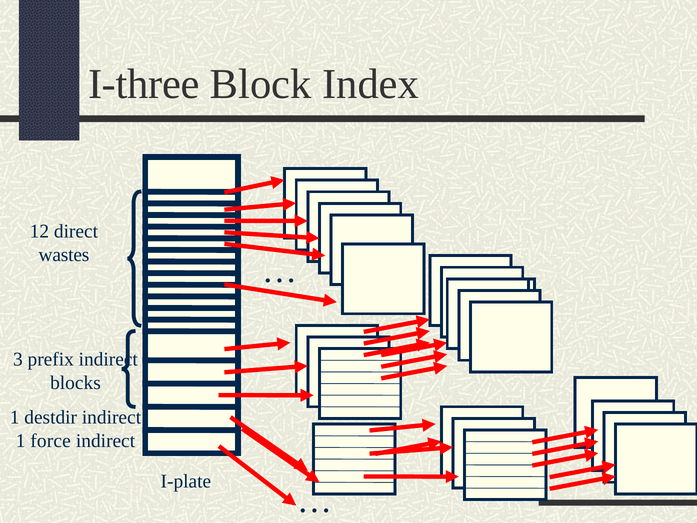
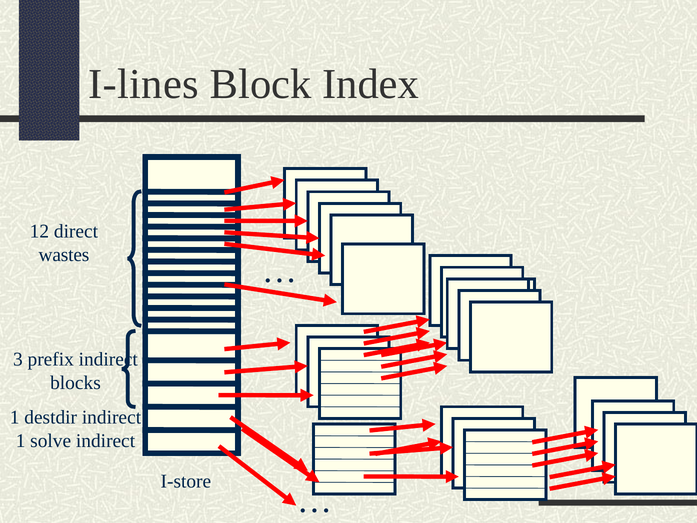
I-three: I-three -> I-lines
force: force -> solve
I-plate: I-plate -> I-store
